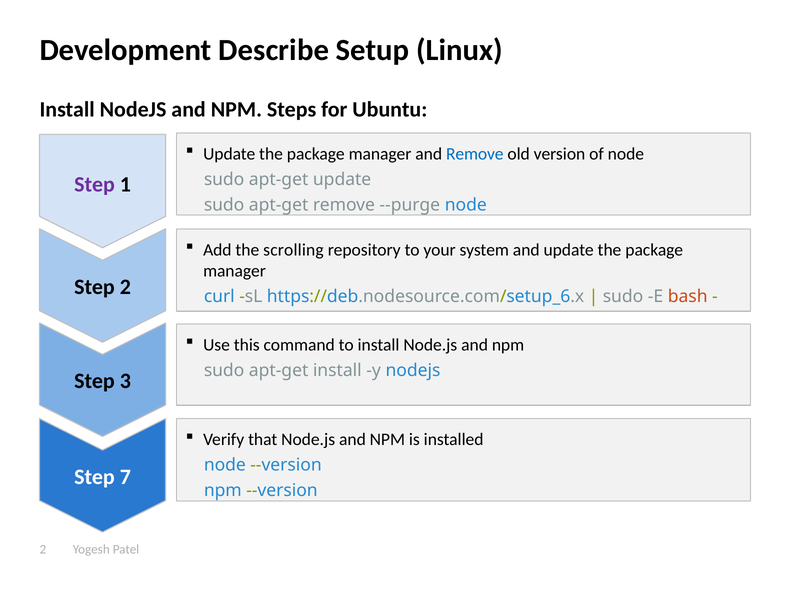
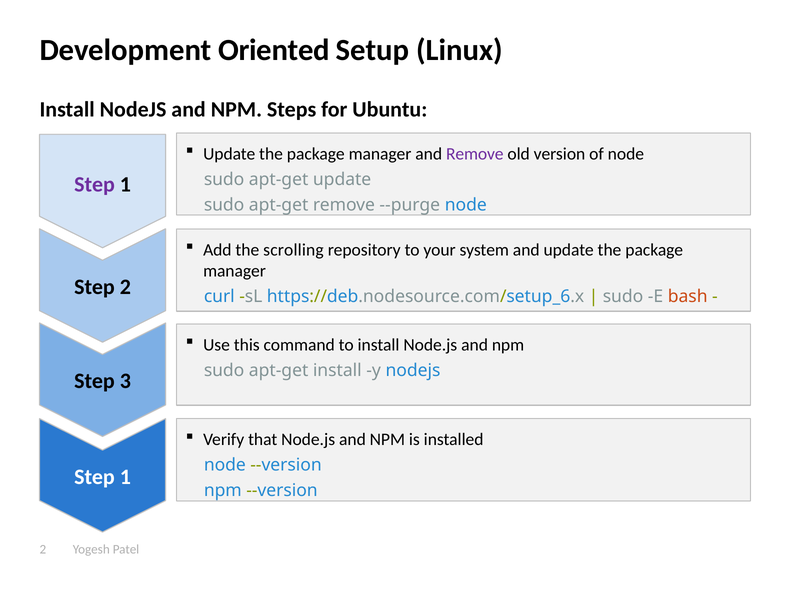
Describe: Describe -> Oriented
Remove at (475, 154) colour: blue -> purple
7 at (125, 477): 7 -> 1
